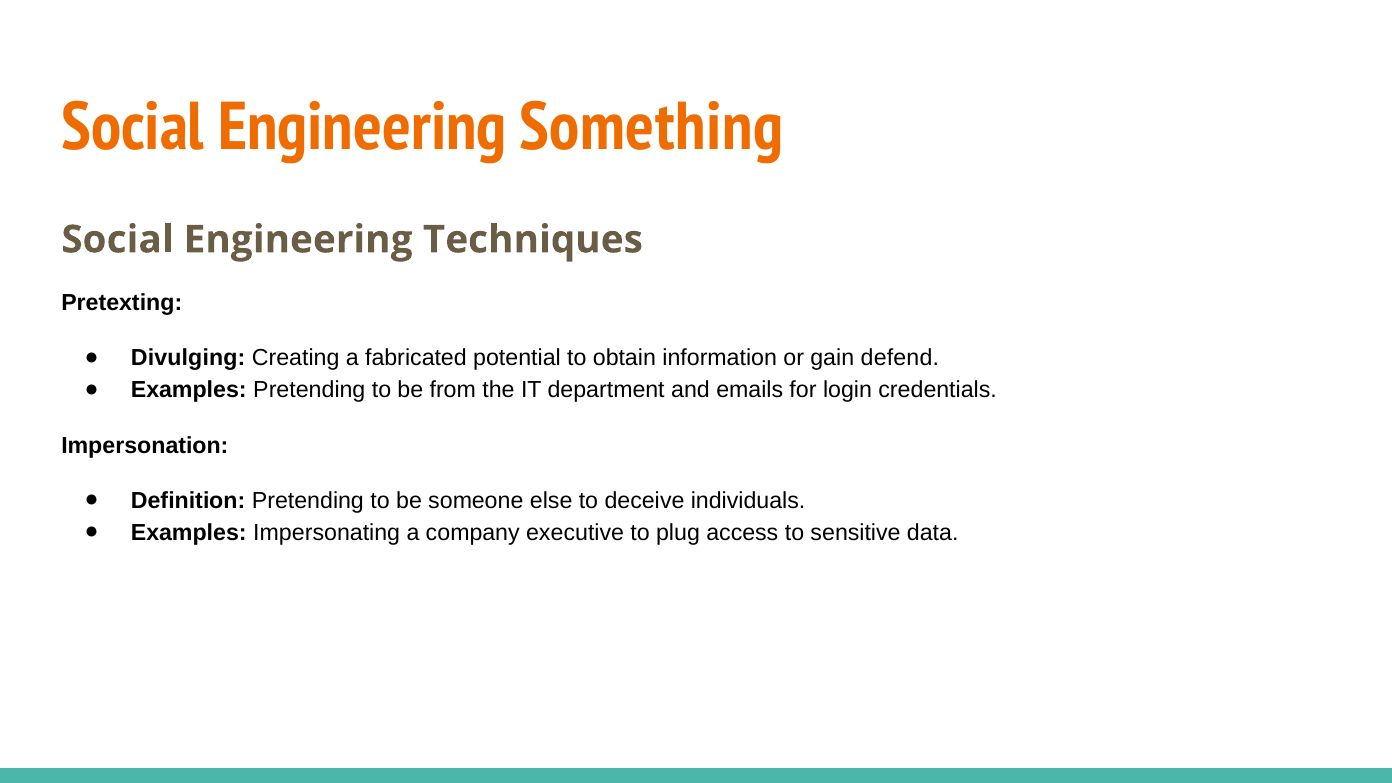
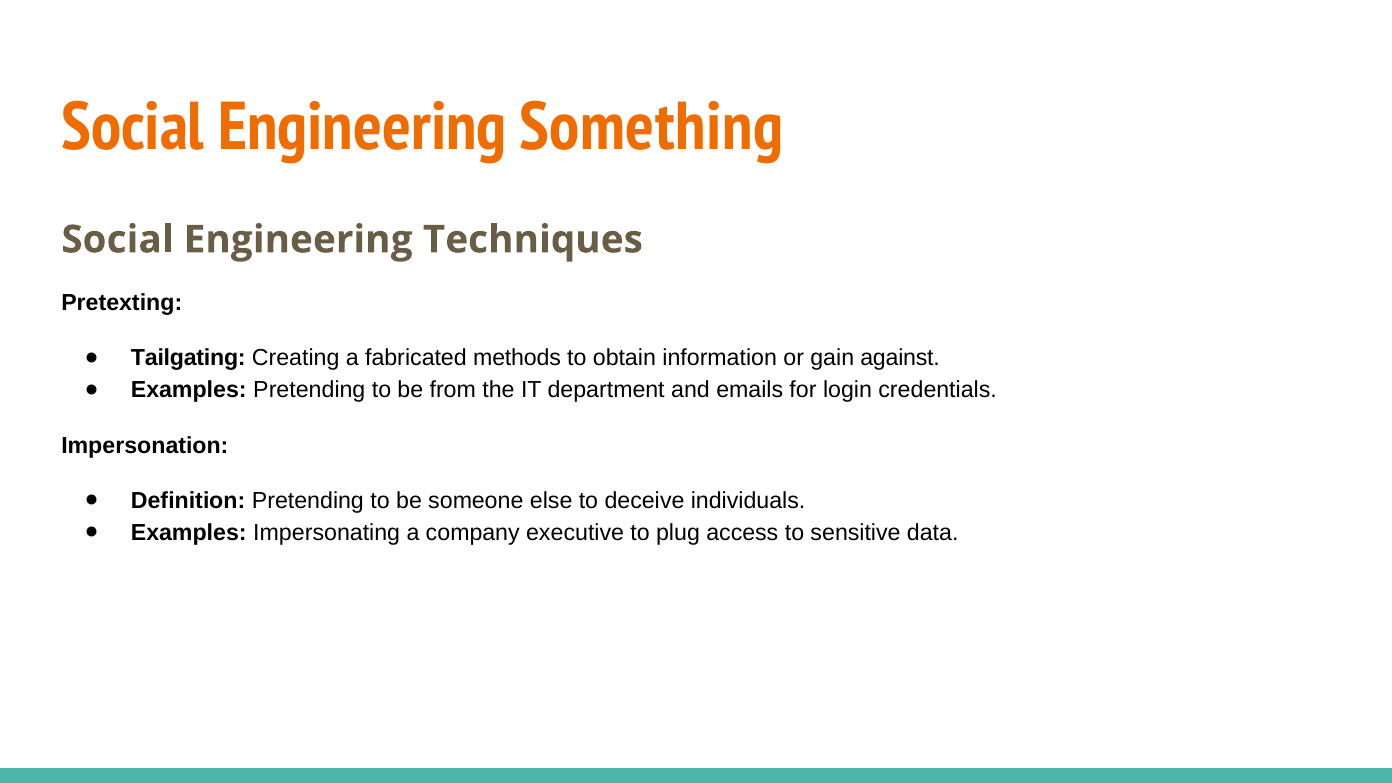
Divulging: Divulging -> Tailgating
potential: potential -> methods
defend: defend -> against
